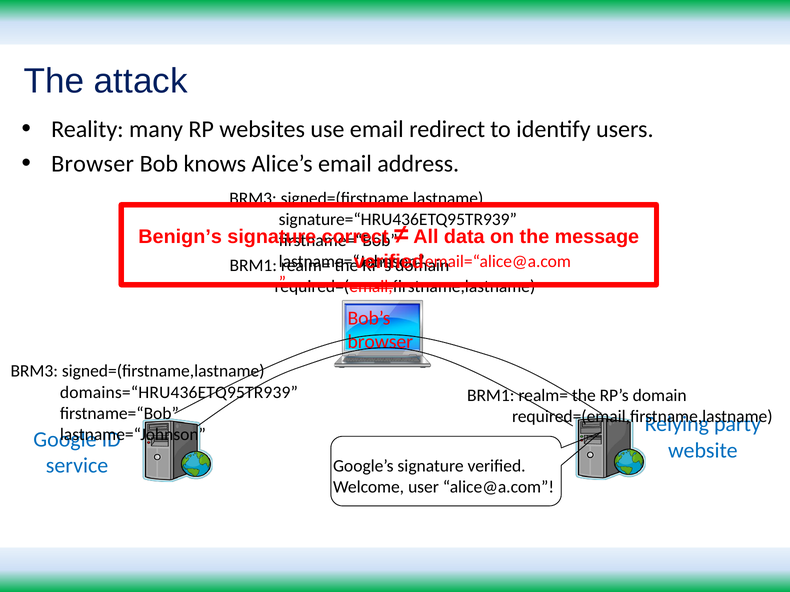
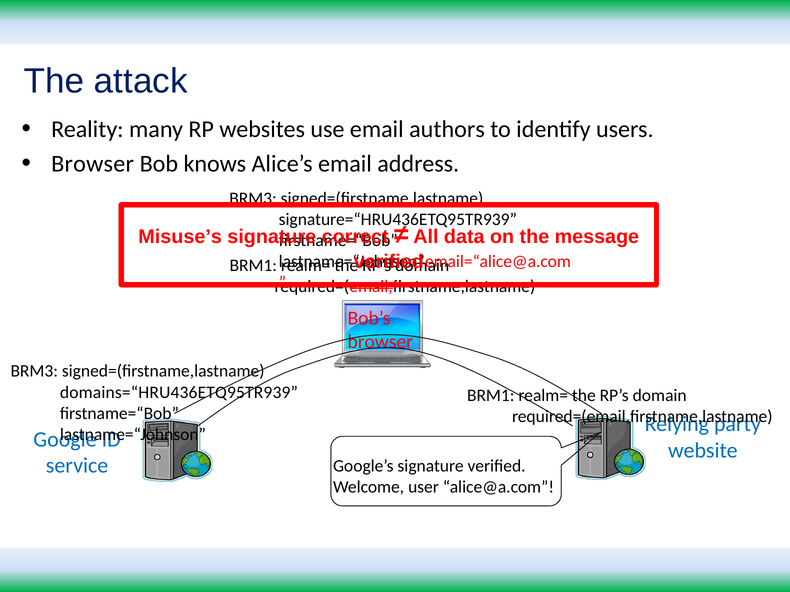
redirect: redirect -> authors
Benign’s: Benign’s -> Misuse’s
